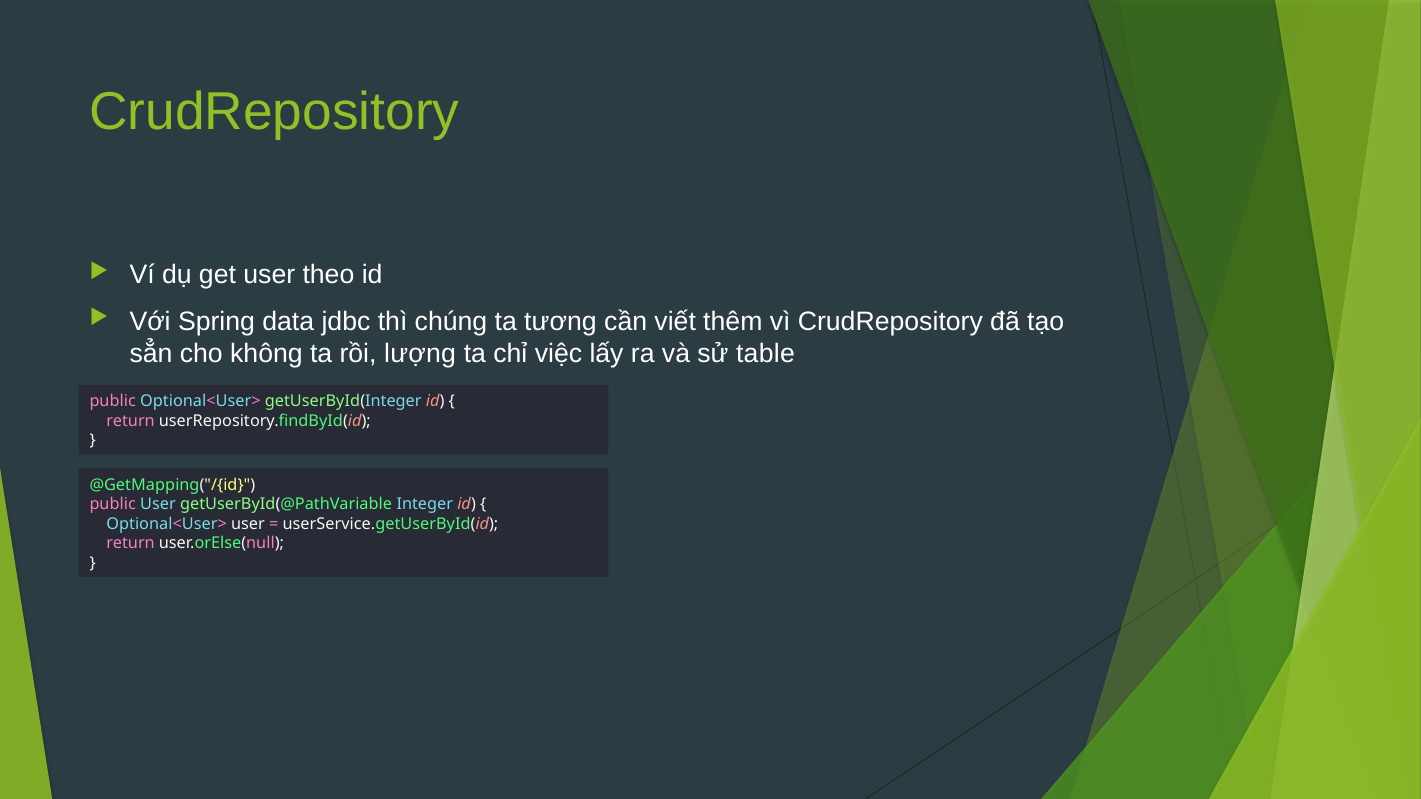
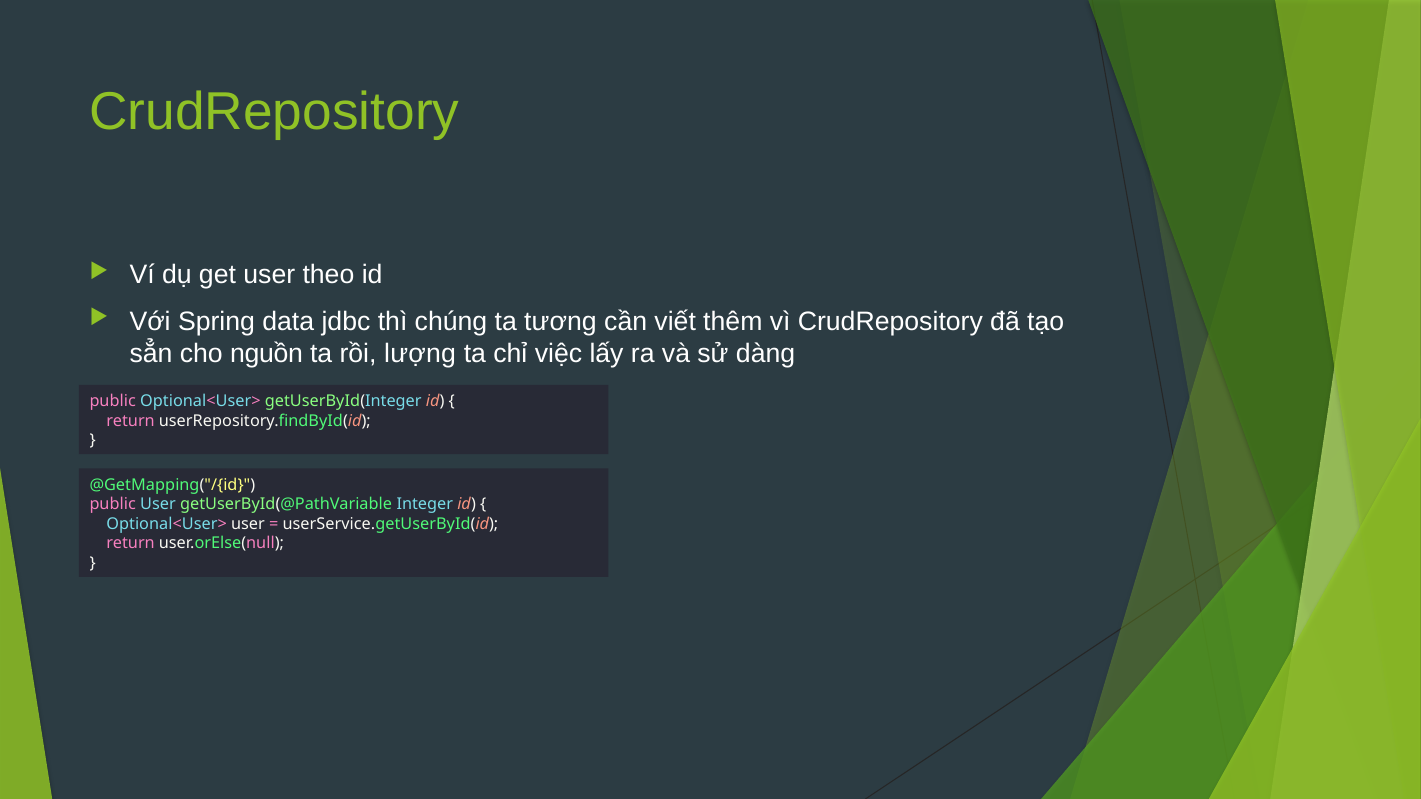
không: không -> nguồn
table: table -> dàng
